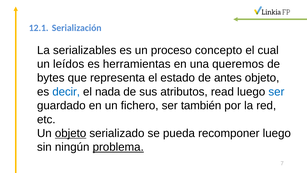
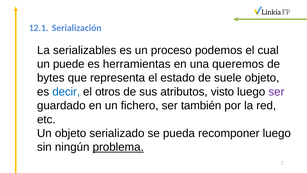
concepto: concepto -> podemos
leídos: leídos -> puede
antes: antes -> suele
nada: nada -> otros
read: read -> visto
ser at (276, 92) colour: blue -> purple
objeto at (71, 133) underline: present -> none
